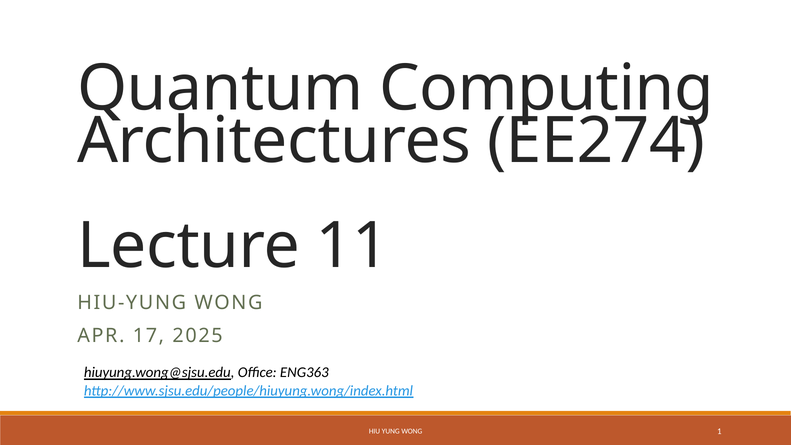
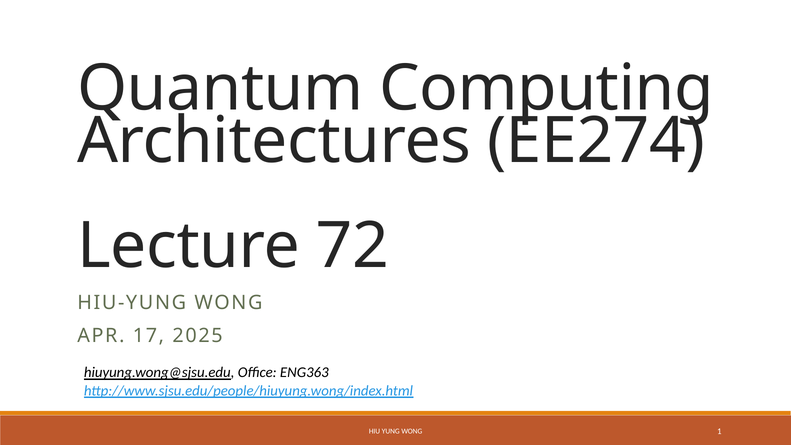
11: 11 -> 72
